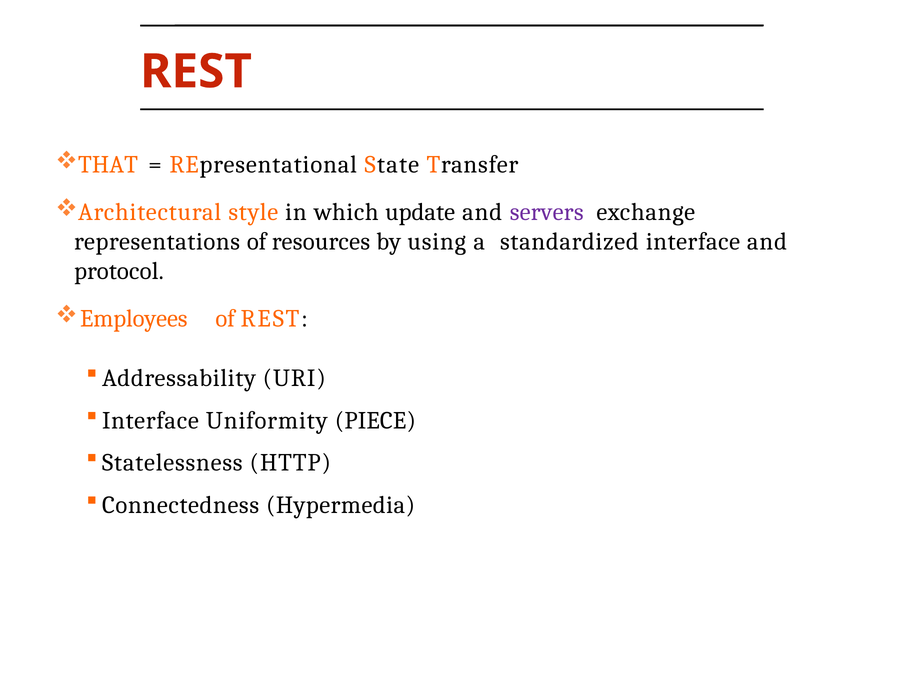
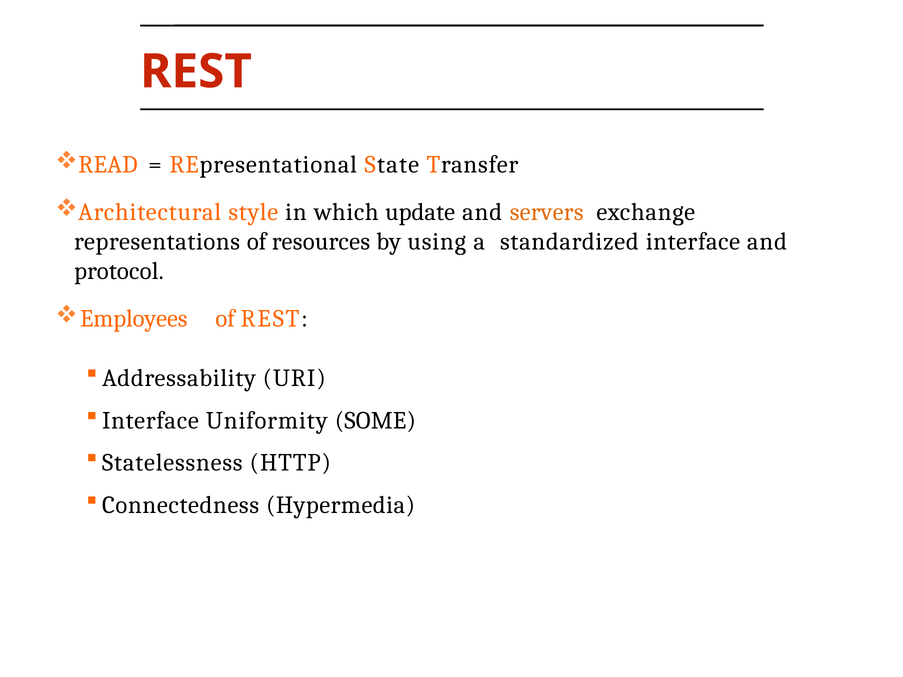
THAT: THAT -> READ
servers colour: purple -> orange
PIECE: PIECE -> SOME
